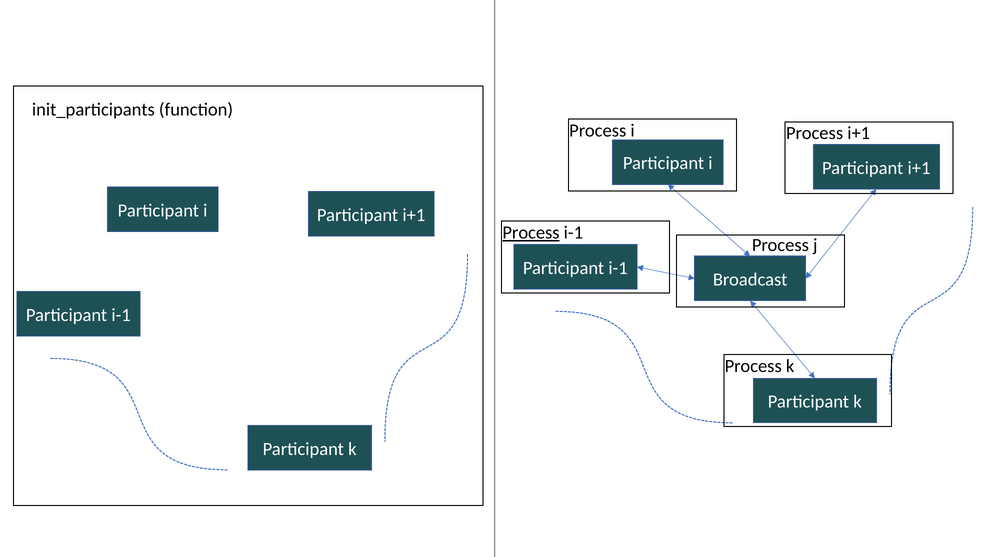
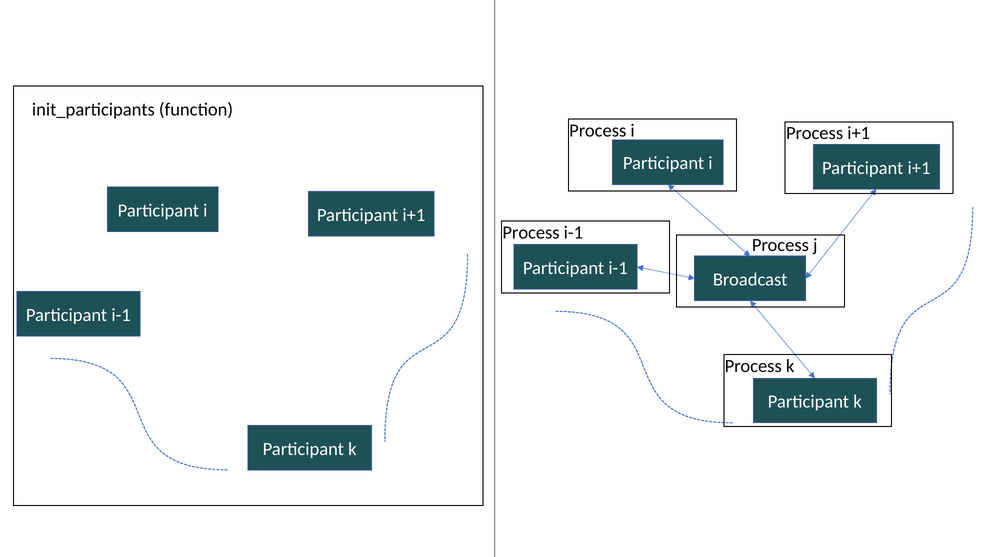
Process at (531, 233) underline: present -> none
